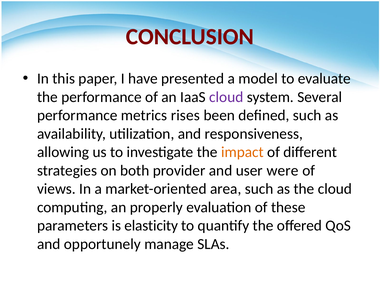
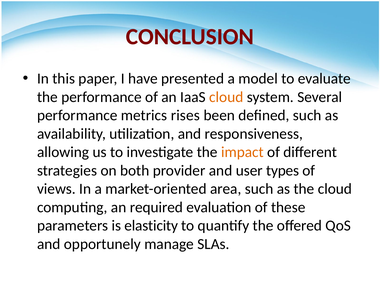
cloud at (226, 97) colour: purple -> orange
were: were -> types
properly: properly -> required
